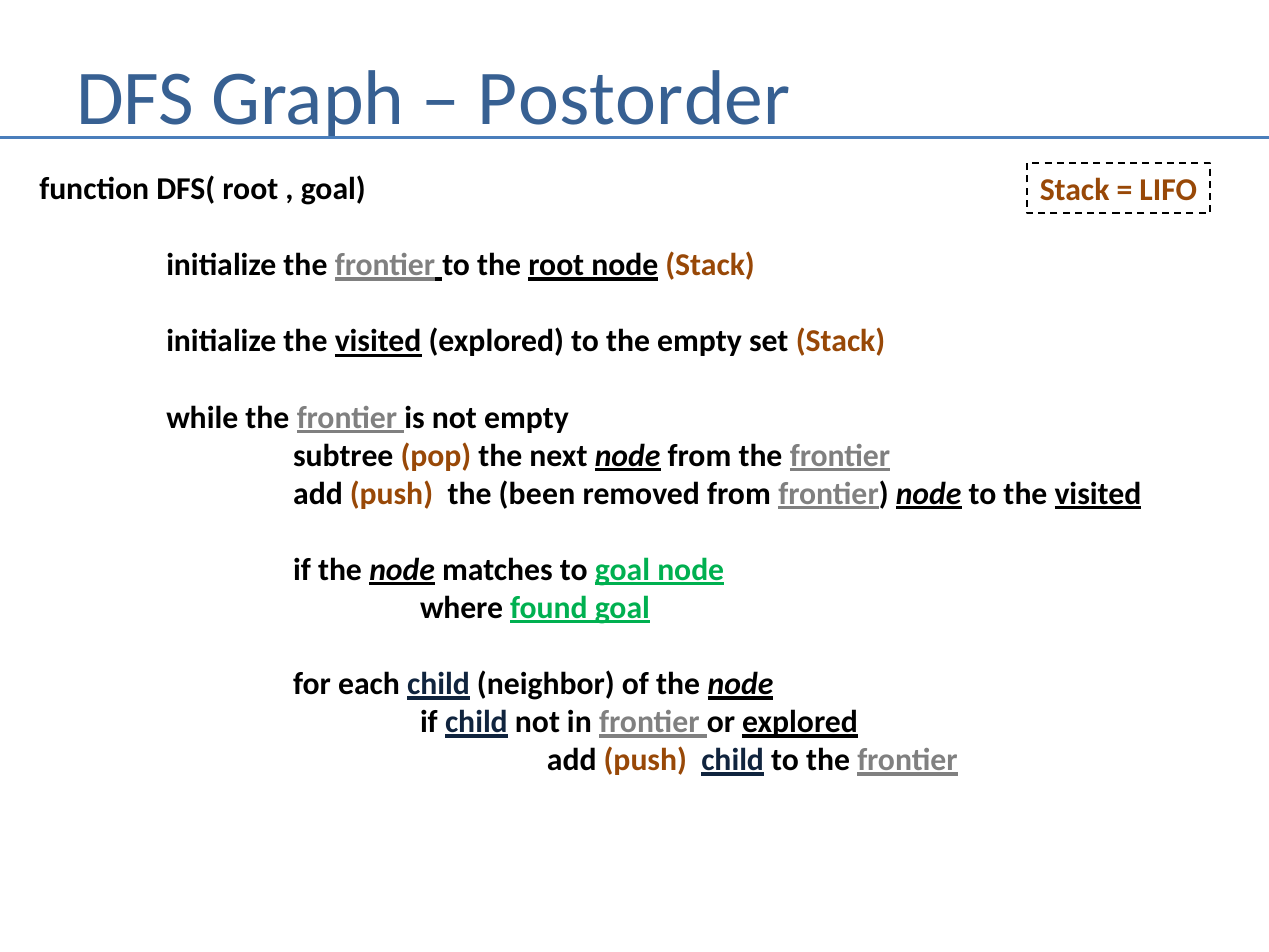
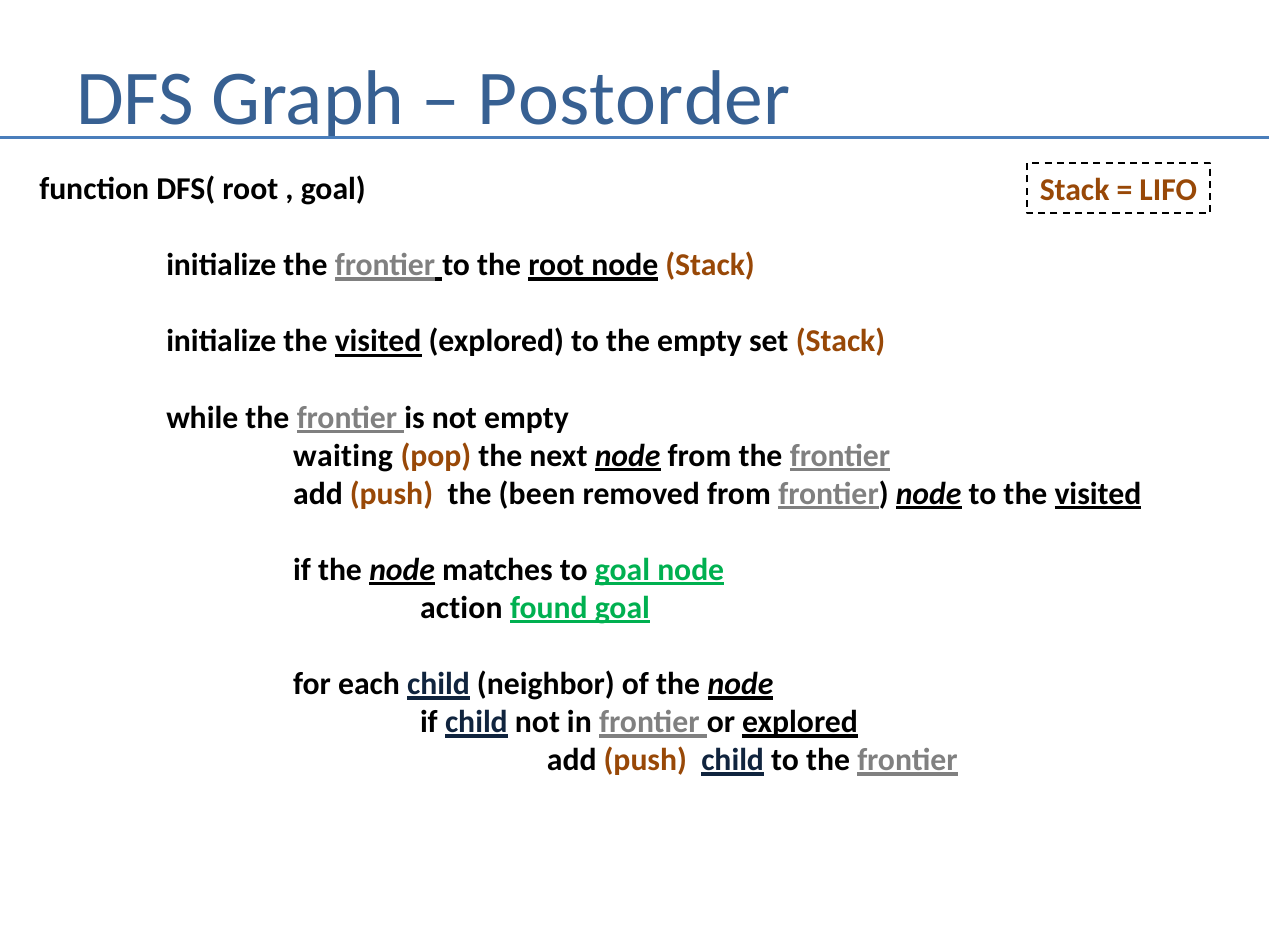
subtree: subtree -> waiting
where: where -> action
